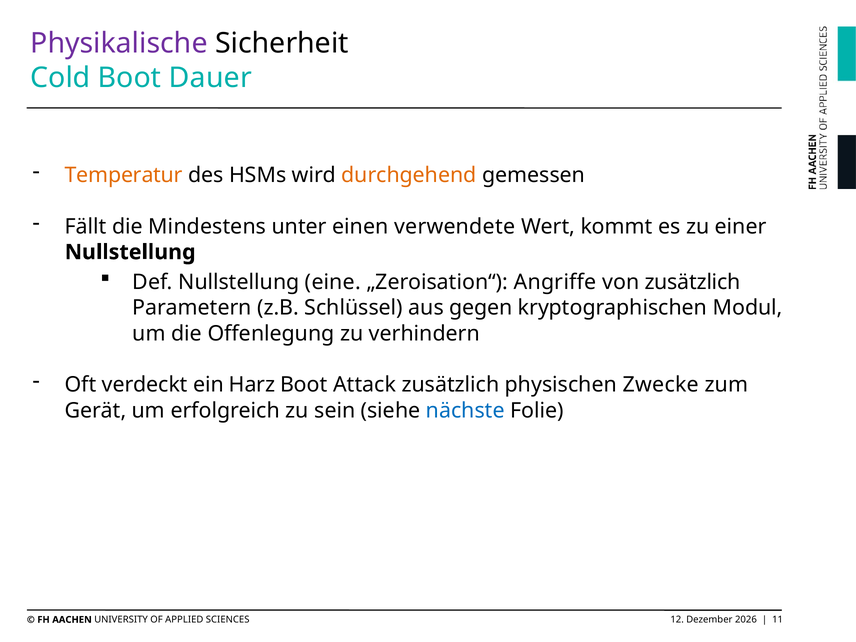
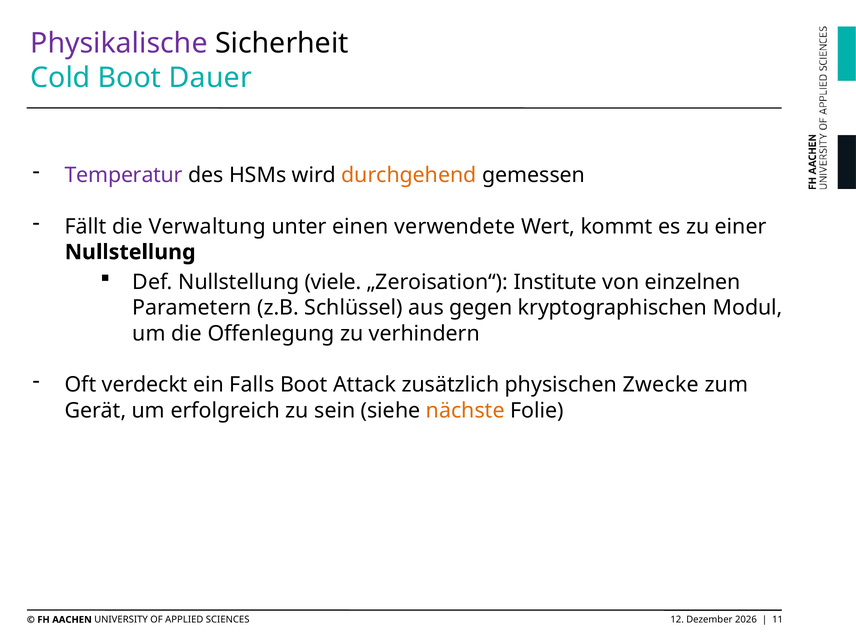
Temperatur colour: orange -> purple
Mindestens: Mindestens -> Verwaltung
eine: eine -> viele
Angriffe: Angriffe -> Institute
von zusätzlich: zusätzlich -> einzelnen
Harz: Harz -> Falls
nächste colour: blue -> orange
